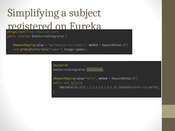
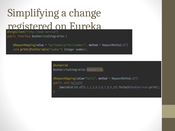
subject: subject -> change
